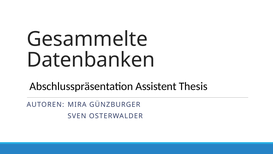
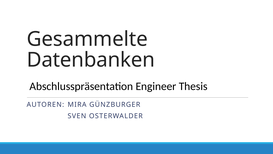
Assistent: Assistent -> Engineer
